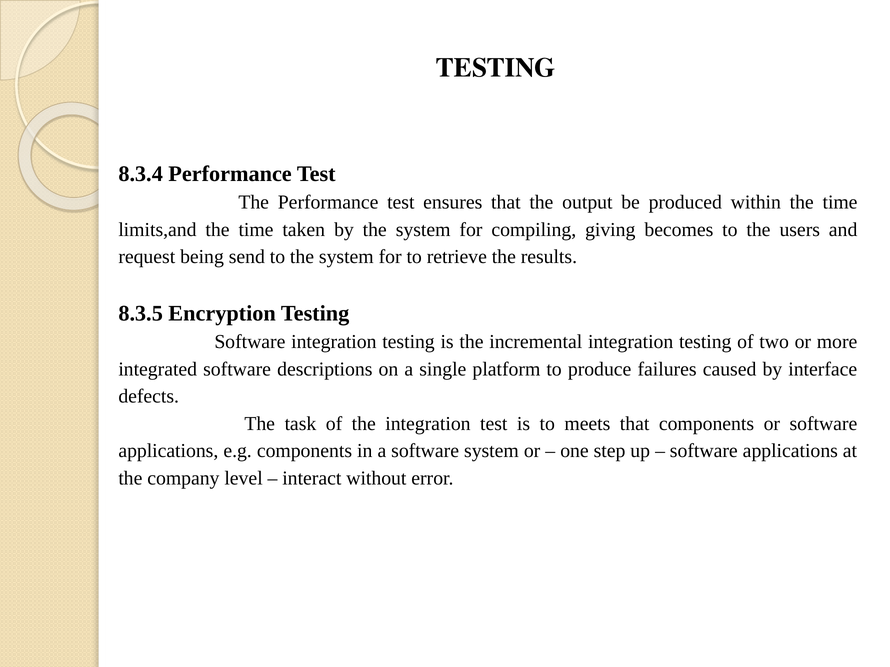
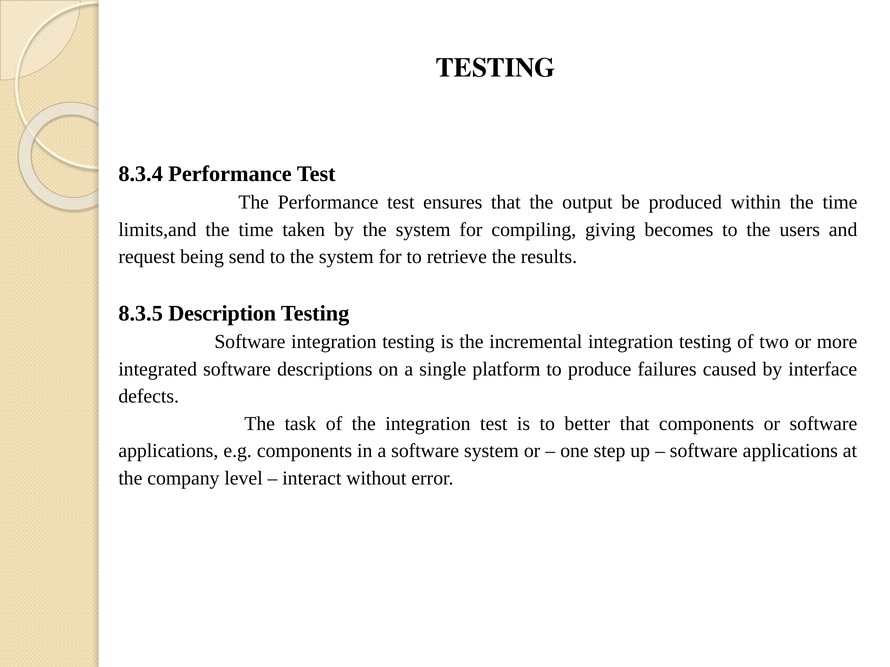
Encryption: Encryption -> Description
meets: meets -> better
